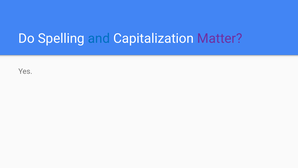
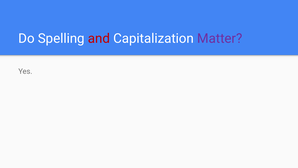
and colour: blue -> red
